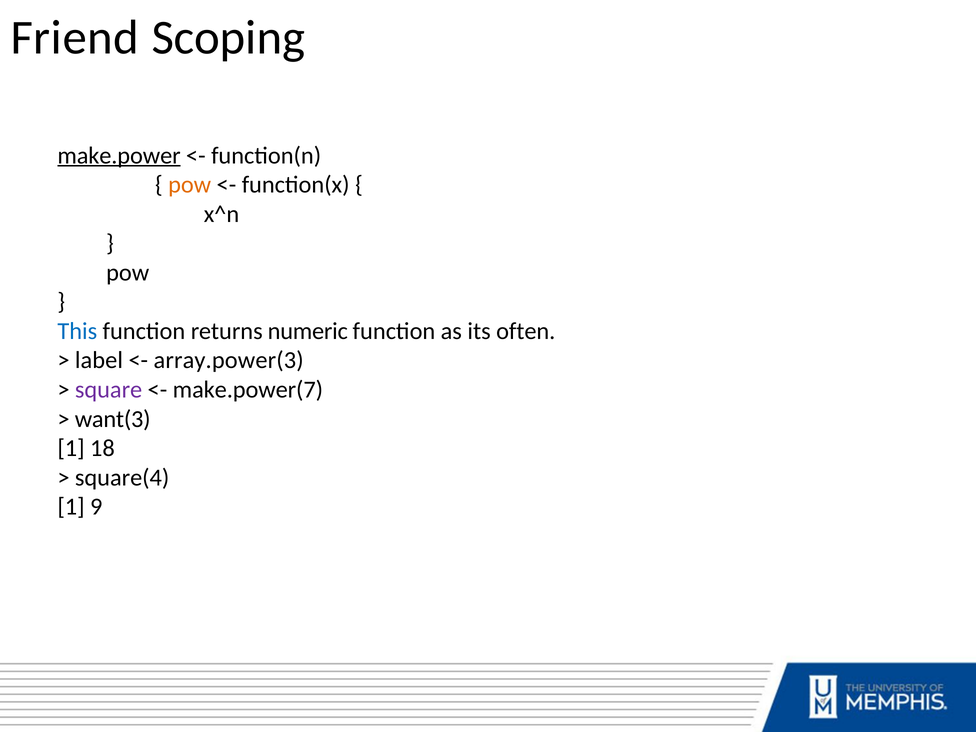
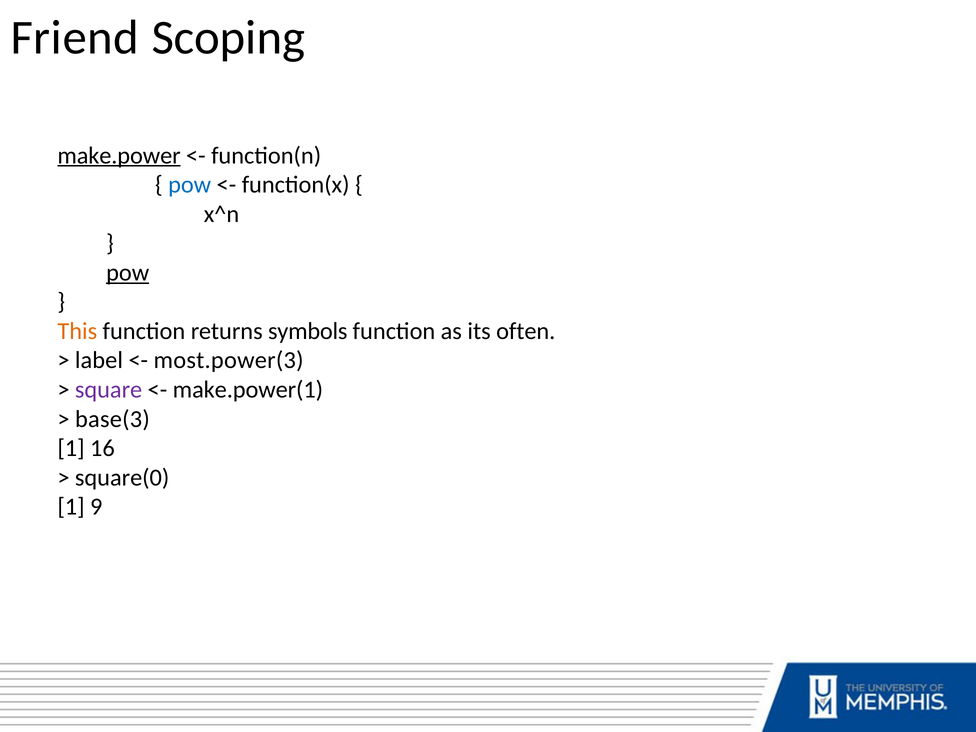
pow at (190, 185) colour: orange -> blue
pow at (128, 273) underline: none -> present
This colour: blue -> orange
numeric: numeric -> symbols
array.power(3: array.power(3 -> most.power(3
make.power(7: make.power(7 -> make.power(1
want(3: want(3 -> base(3
18: 18 -> 16
square(4: square(4 -> square(0
